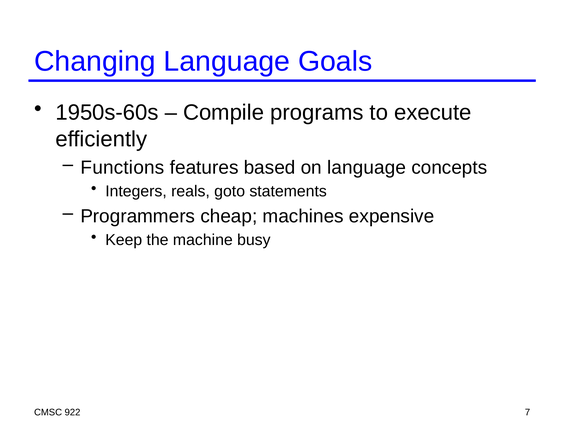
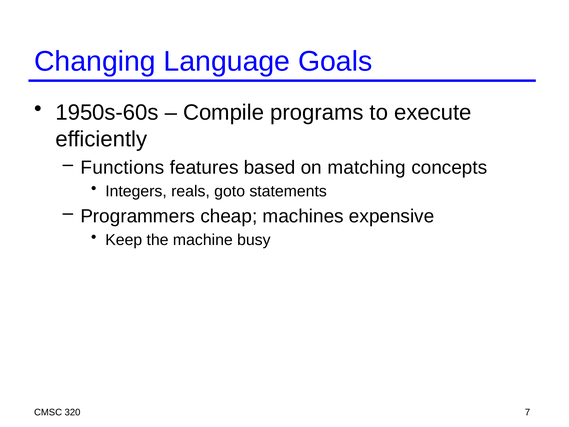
on language: language -> matching
922: 922 -> 320
